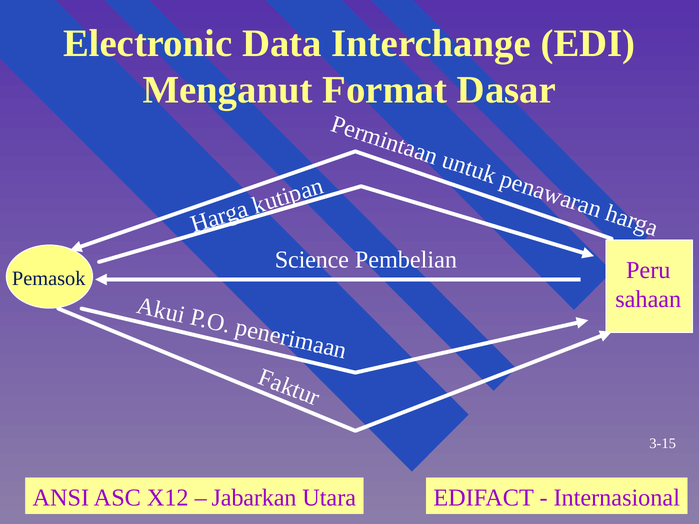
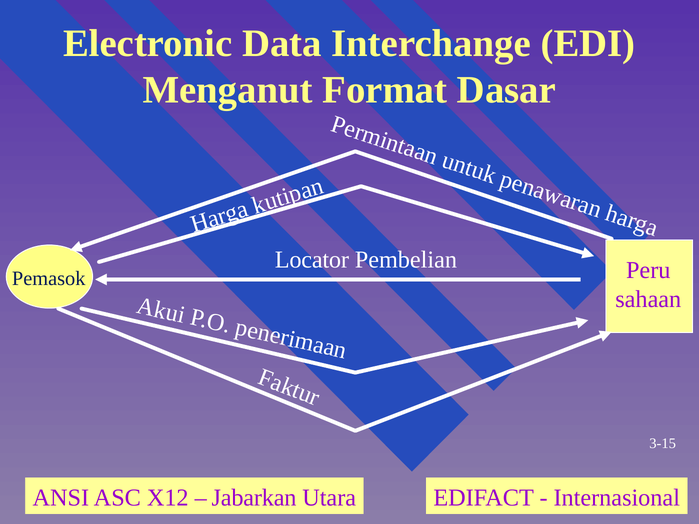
Science: Science -> Locator
